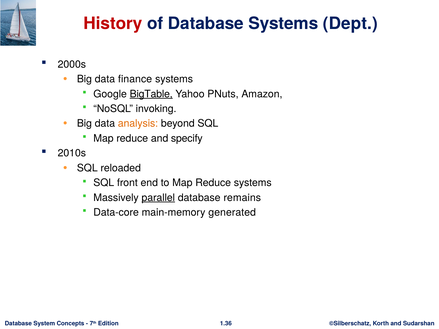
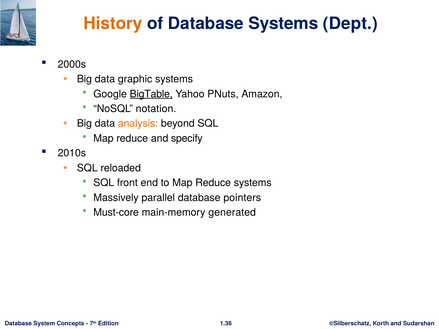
History colour: red -> orange
finance: finance -> graphic
invoking: invoking -> notation
parallel underline: present -> none
remains: remains -> pointers
Data-core: Data-core -> Must-core
